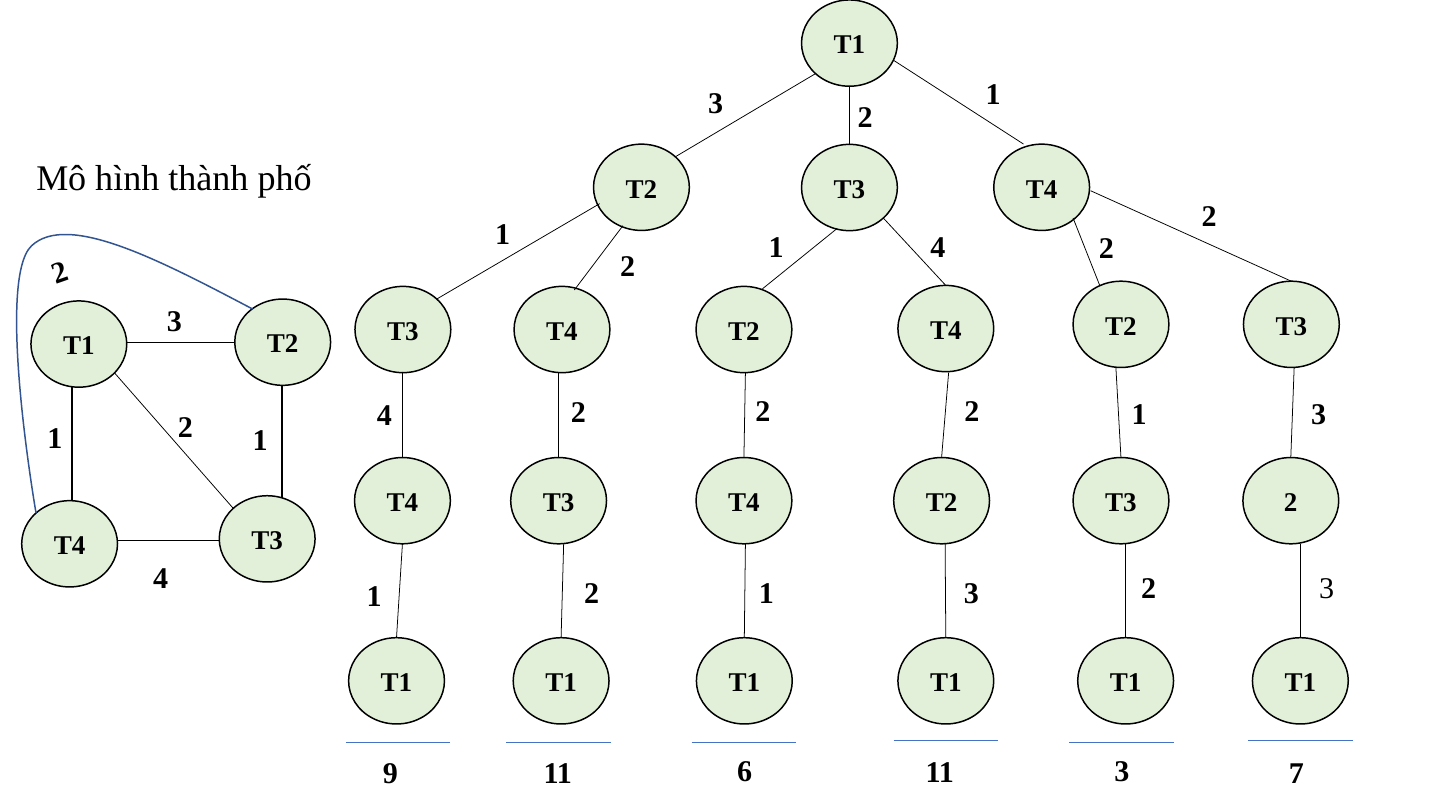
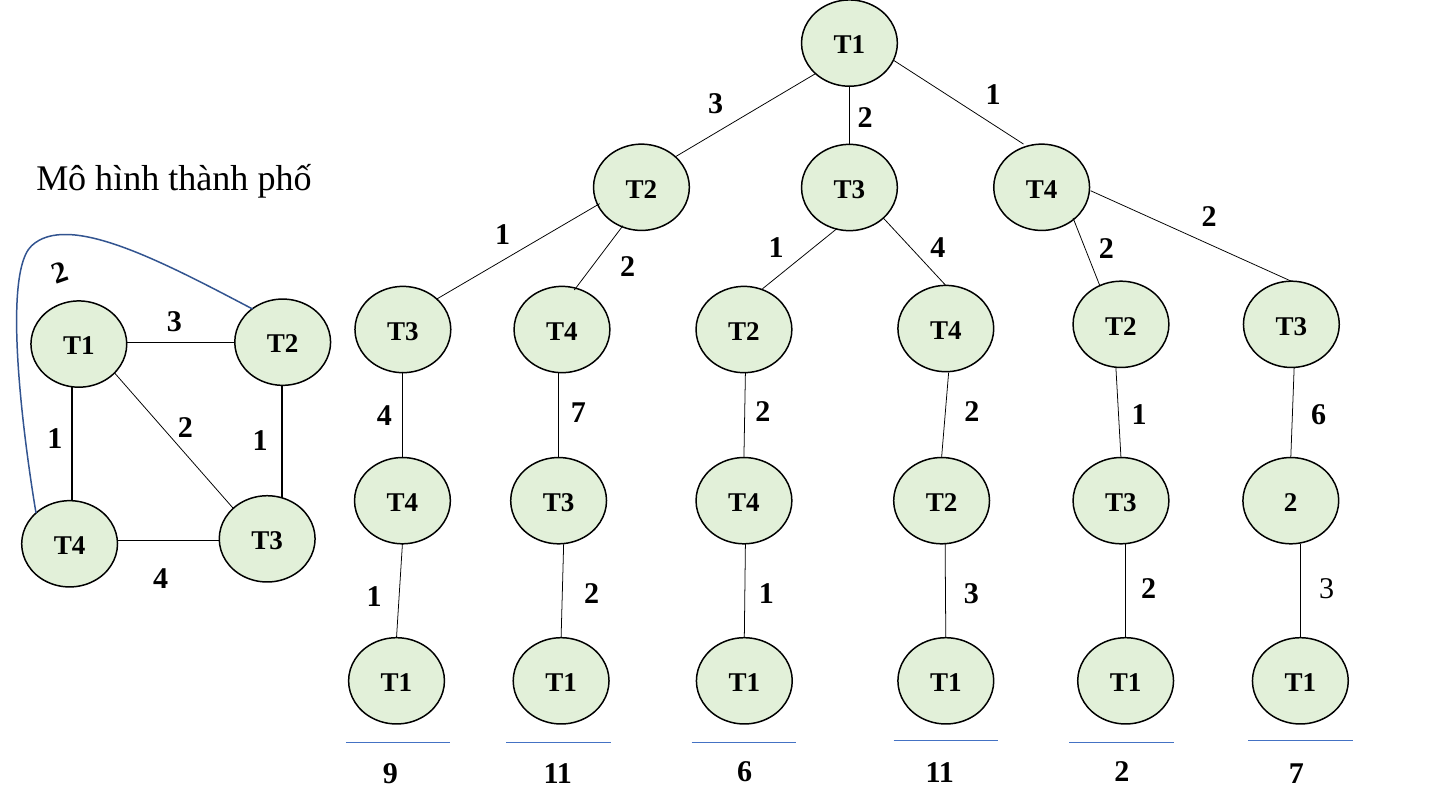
3 at (1319, 414): 3 -> 6
4 2: 2 -> 7
11 6 3: 3 -> 2
